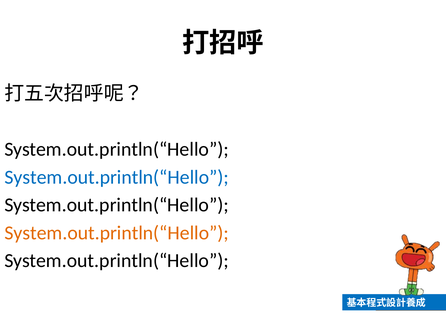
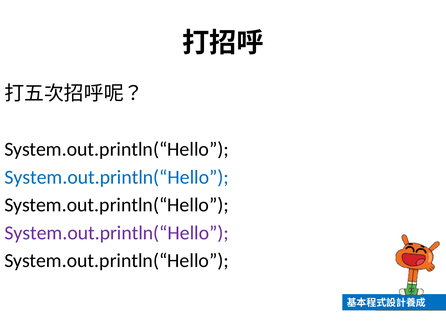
System.out.println(“Hello at (117, 232) colour: orange -> purple
